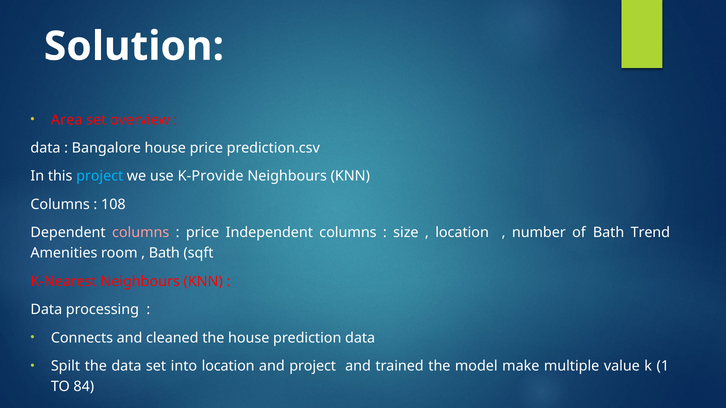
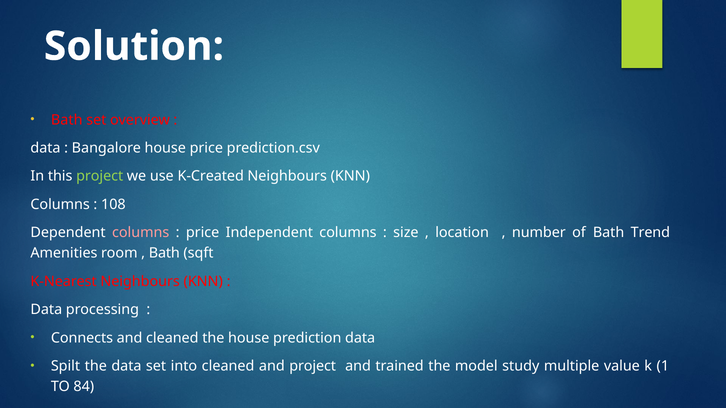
Area at (67, 120): Area -> Bath
project at (100, 176) colour: light blue -> light green
K-Provide: K-Provide -> K-Created
into location: location -> cleaned
make: make -> study
